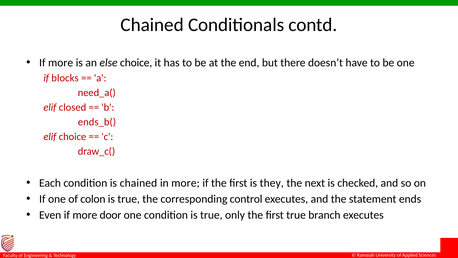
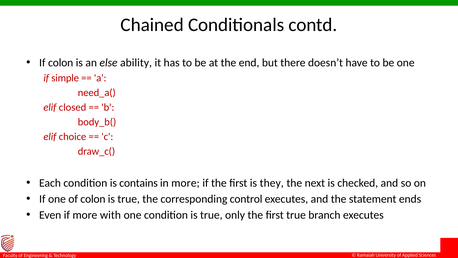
more at (61, 63): more -> colon
else choice: choice -> ability
blocks: blocks -> simple
ends_b(: ends_b( -> body_b(
is chained: chained -> contains
door: door -> with
